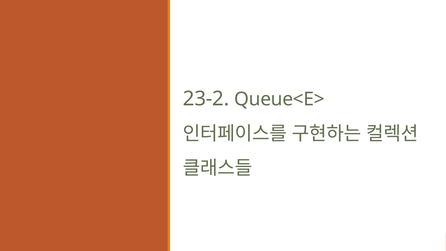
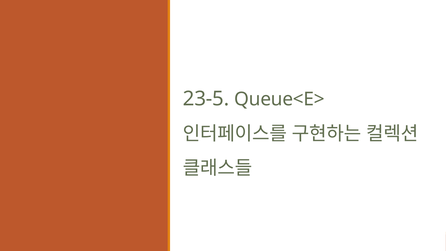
23-2: 23-2 -> 23-5
